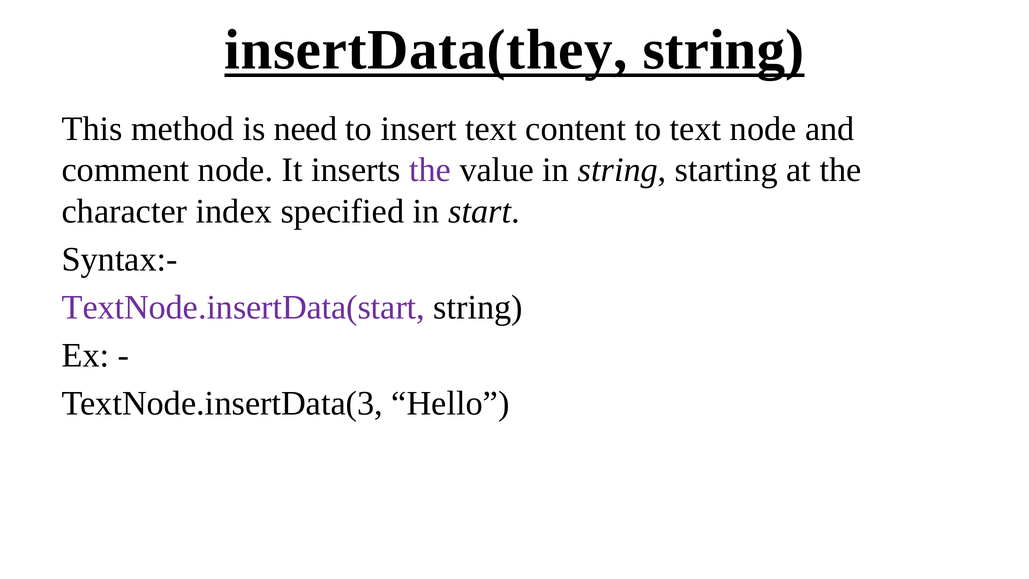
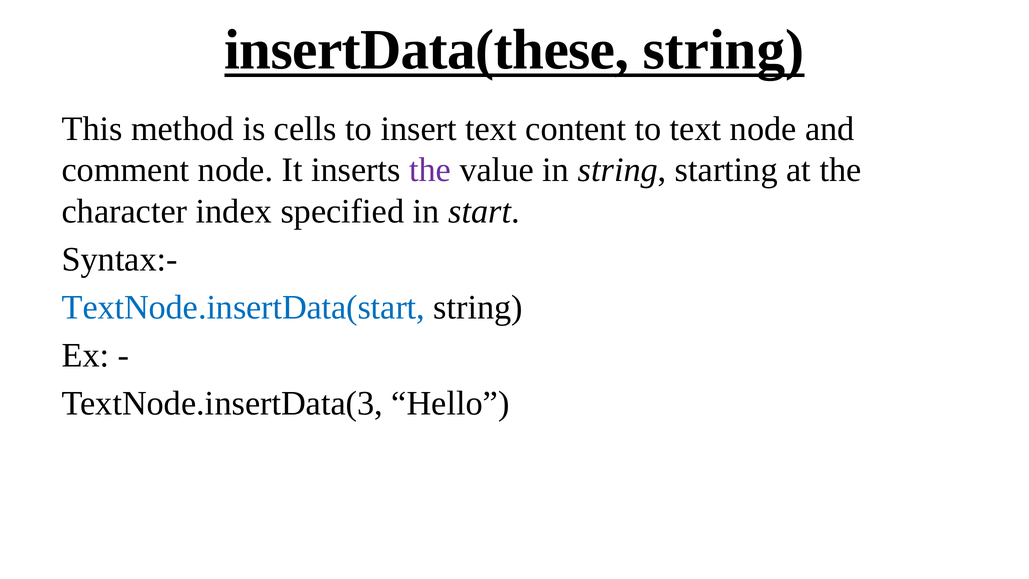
insertData(they: insertData(they -> insertData(these
need: need -> cells
TextNode.insertData(start colour: purple -> blue
